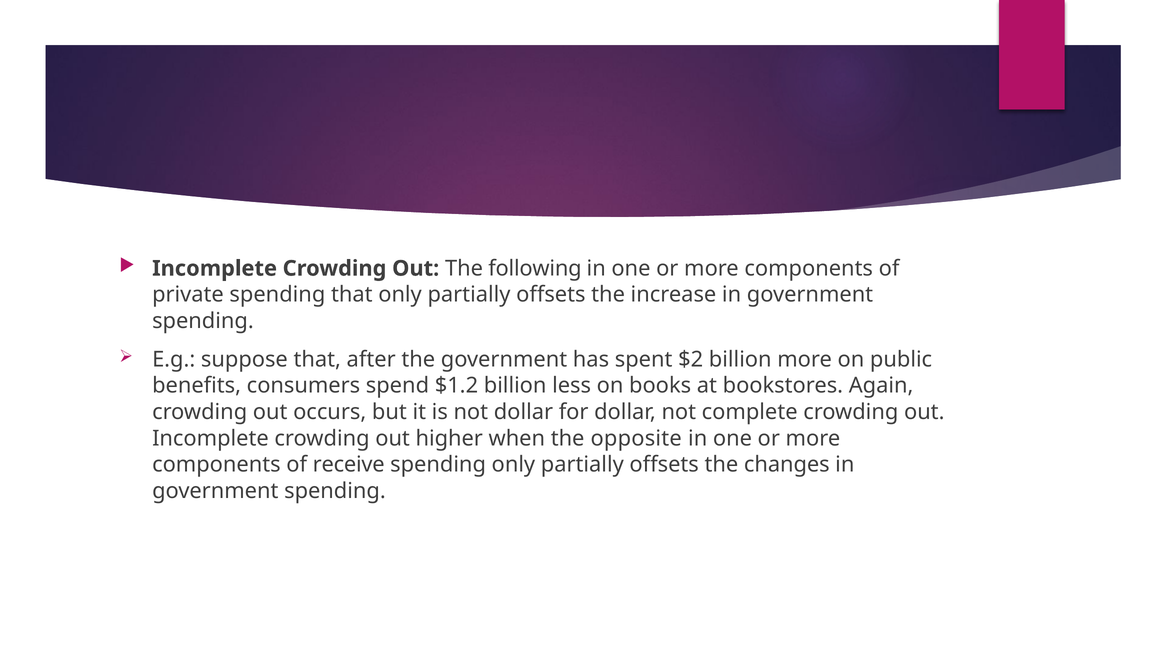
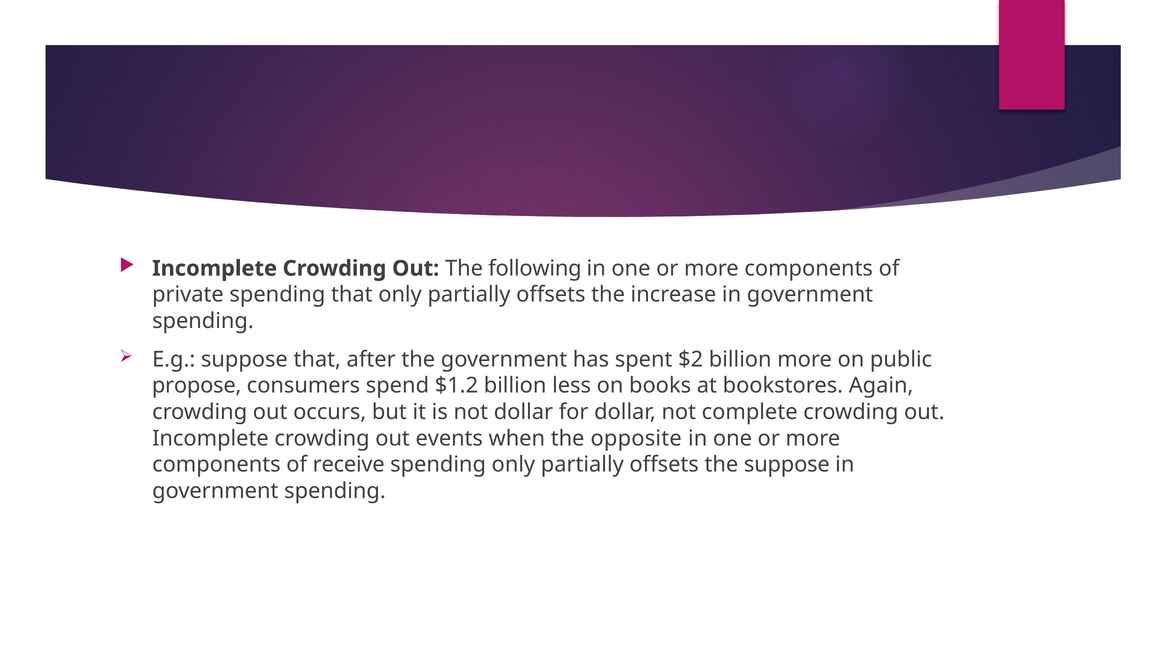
benefits: benefits -> propose
higher: higher -> events
the changes: changes -> suppose
